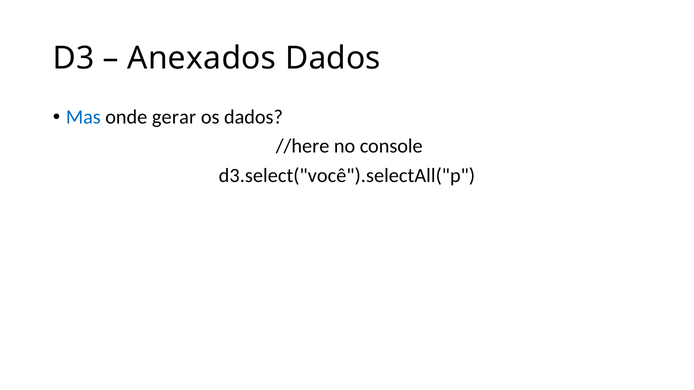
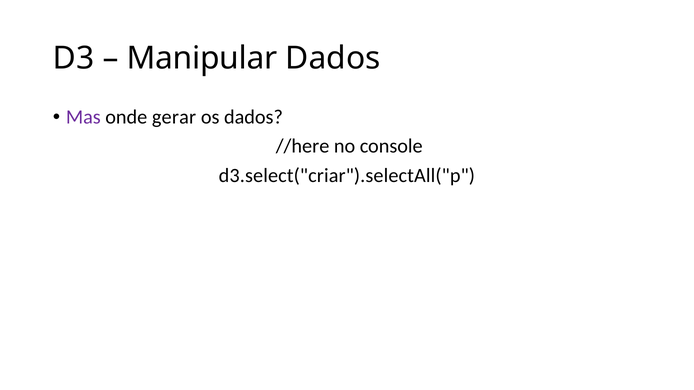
Anexados: Anexados -> Manipular
Mas colour: blue -> purple
d3.select("você").selectAll("p: d3.select("você").selectAll("p -> d3.select("criar").selectAll("p
